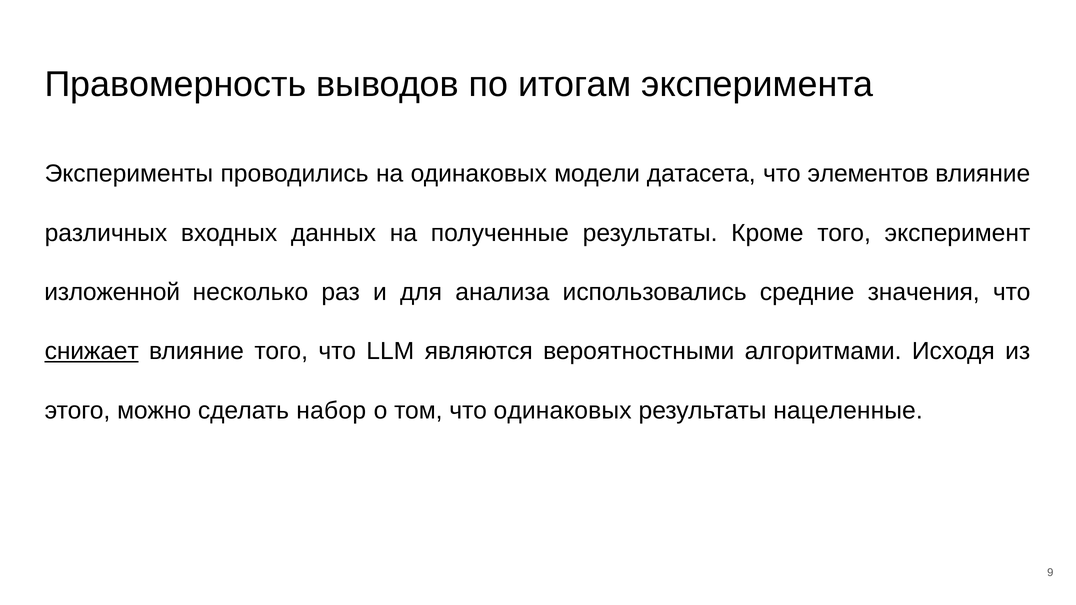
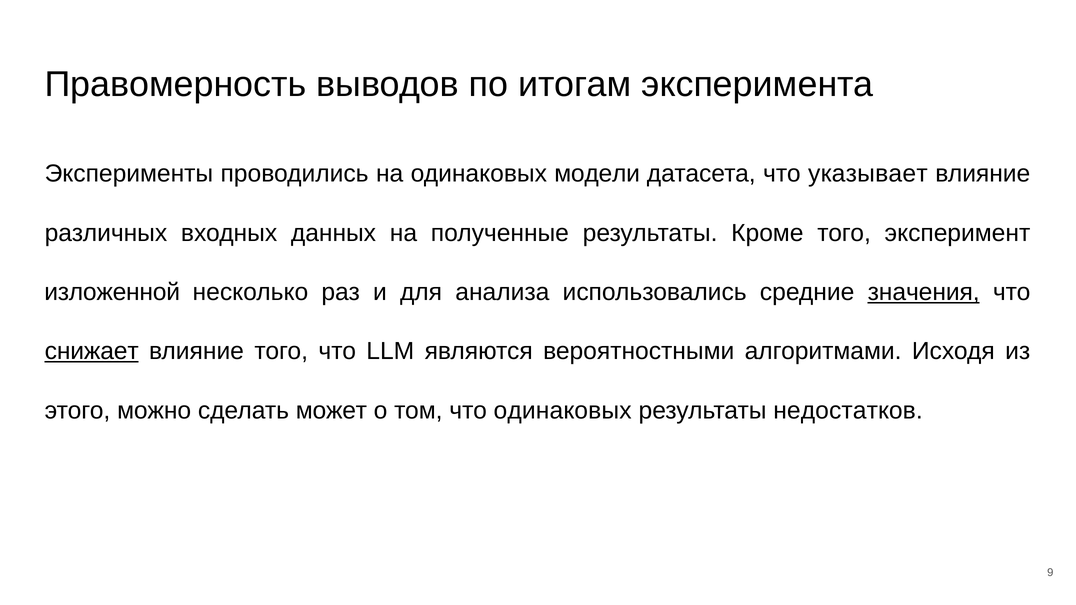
элементов: элементов -> указывает
значения underline: none -> present
набор: набор -> может
нацеленные: нацеленные -> недостатков
